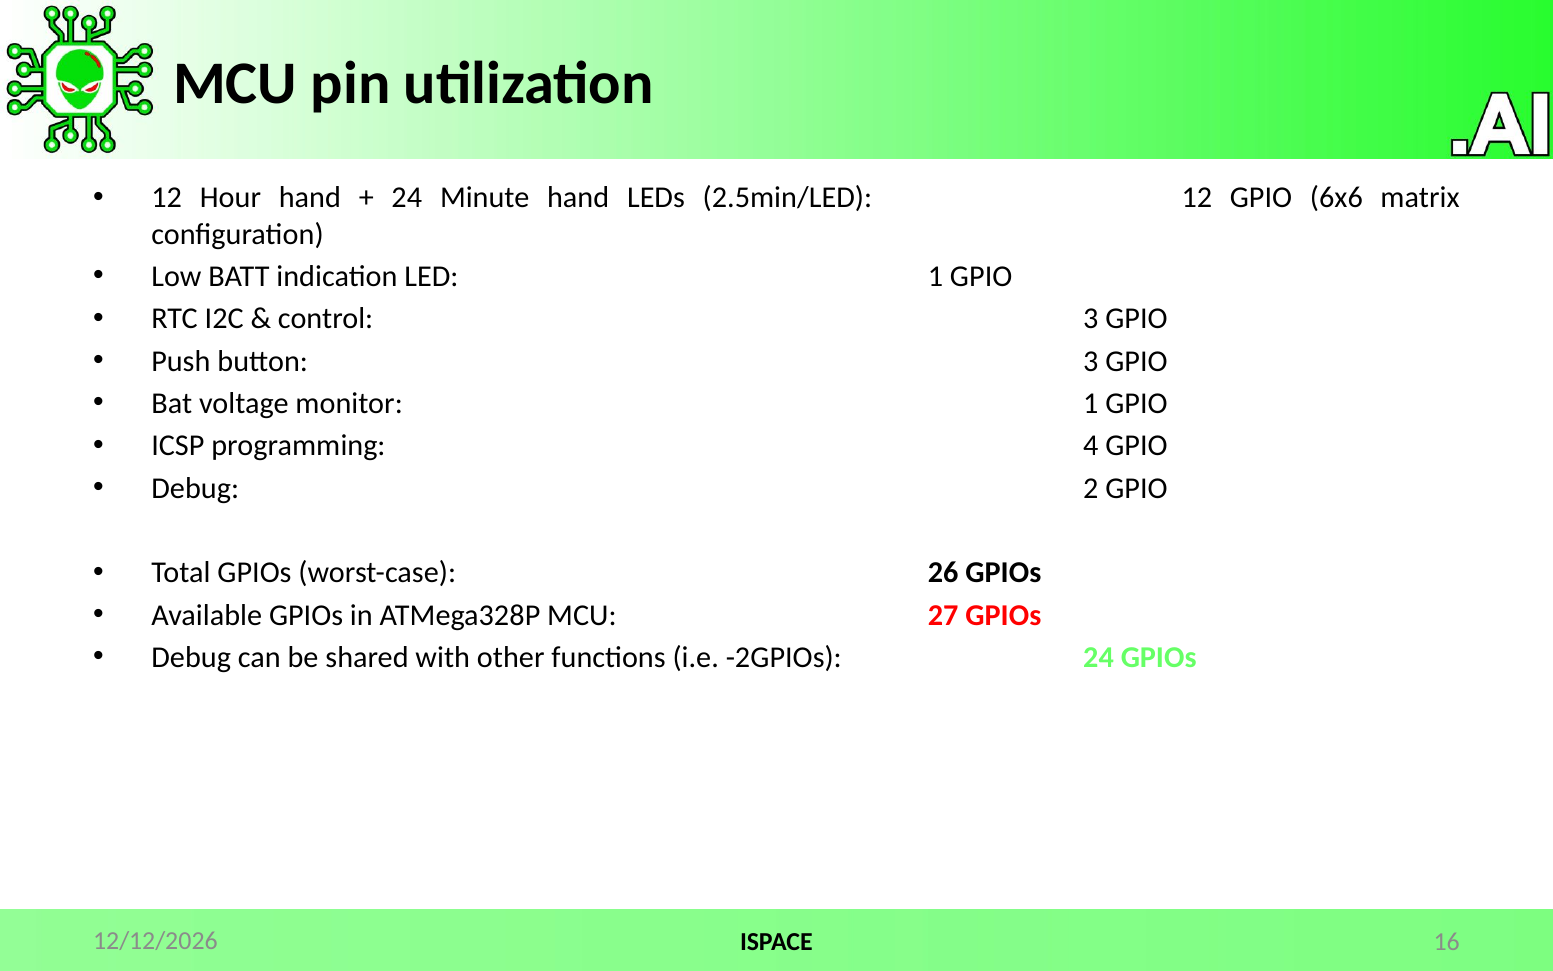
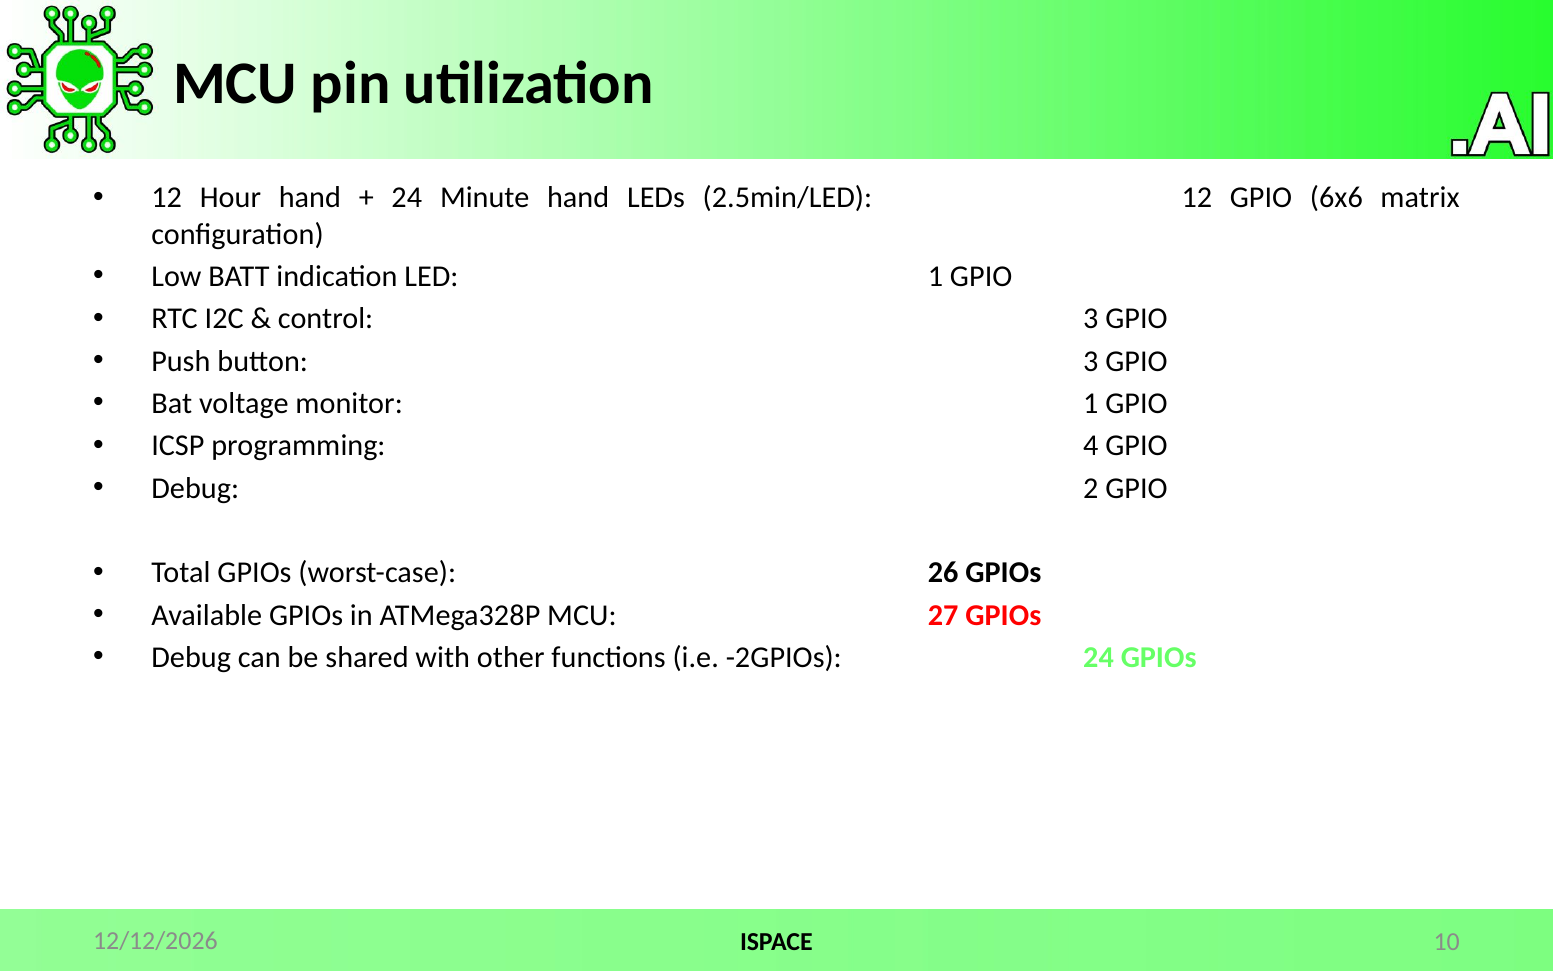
16: 16 -> 10
